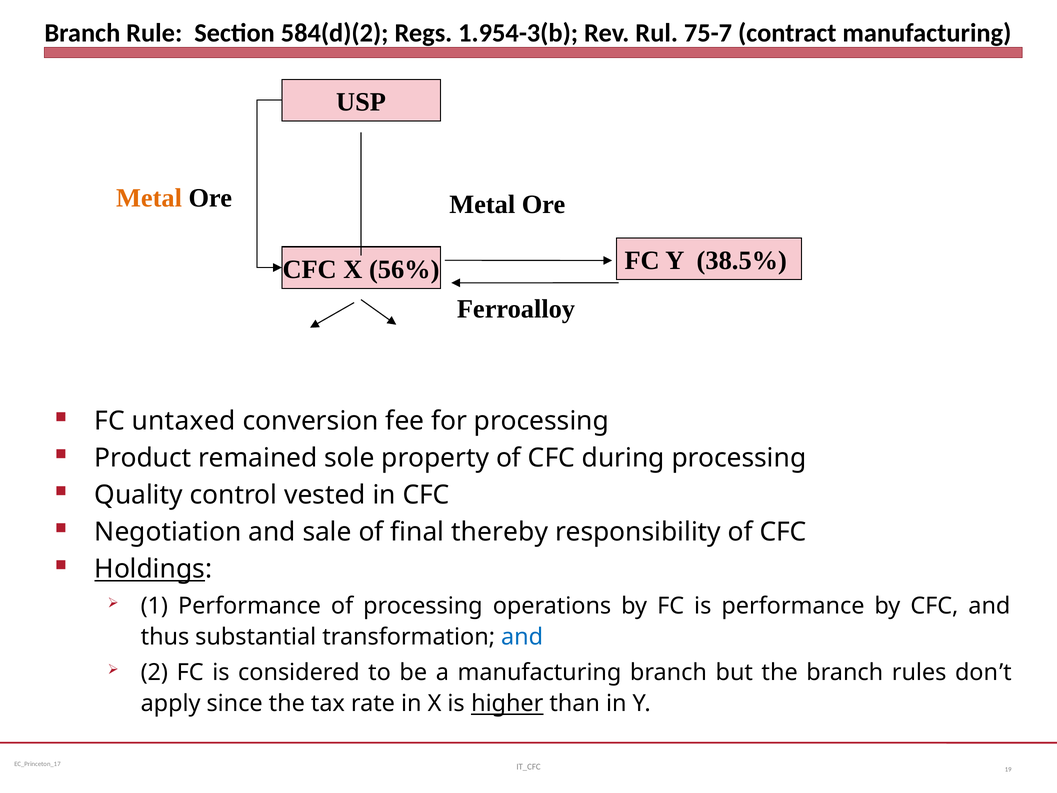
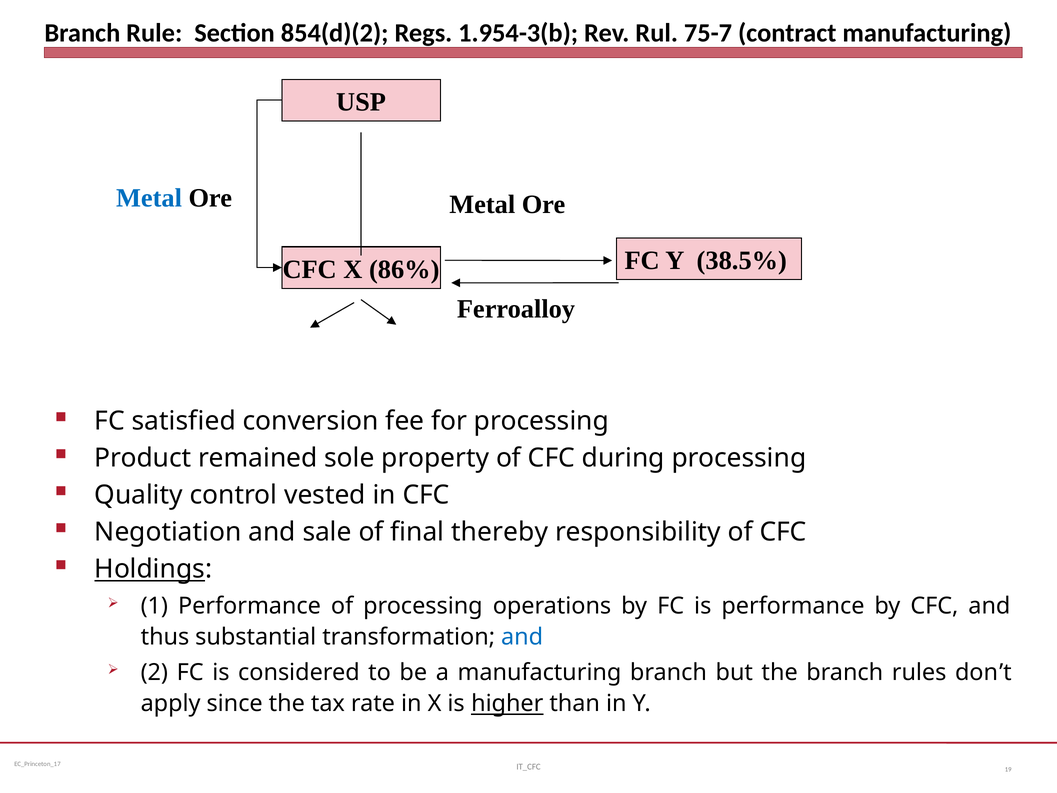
584(d)(2: 584(d)(2 -> 854(d)(2
Metal at (149, 198) colour: orange -> blue
56%: 56% -> 86%
untaxed: untaxed -> satisfied
